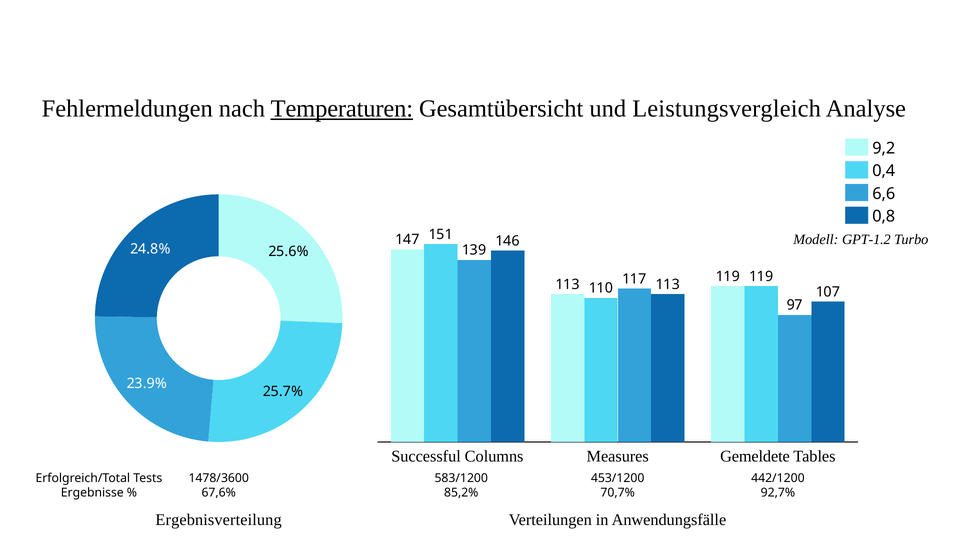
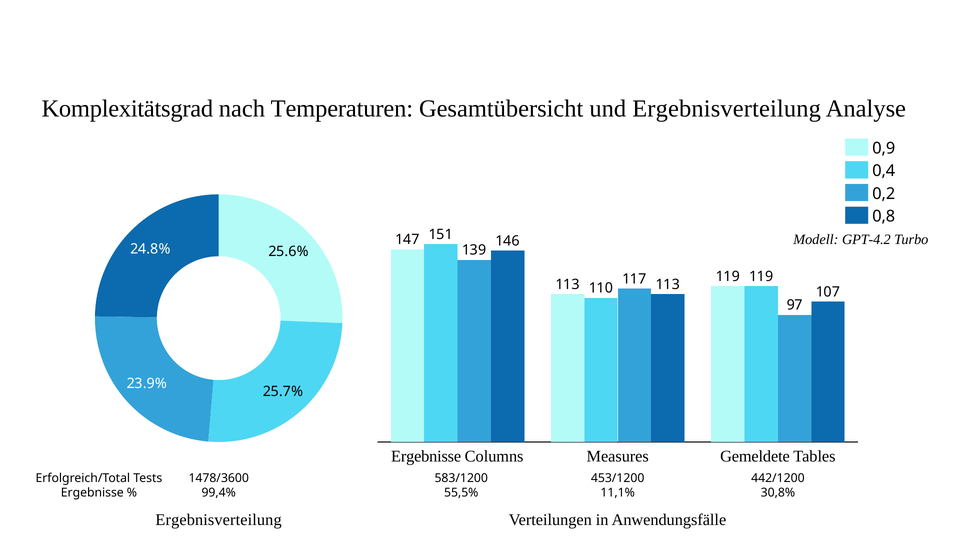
Fehlermeldungen: Fehlermeldungen -> Komplexitätsgrad
Temperaturen underline: present -> none
und Leistungsvergleich: Leistungsvergleich -> Ergebnisverteilung
9,2: 9,2 -> 0,9
6,6: 6,6 -> 0,2
GPT-1.2: GPT-1.2 -> GPT-4.2
Successful at (426, 456): Successful -> Ergebnisse
67,6%: 67,6% -> 99,4%
85,2%: 85,2% -> 55,5%
70,7%: 70,7% -> 11,1%
92,7%: 92,7% -> 30,8%
